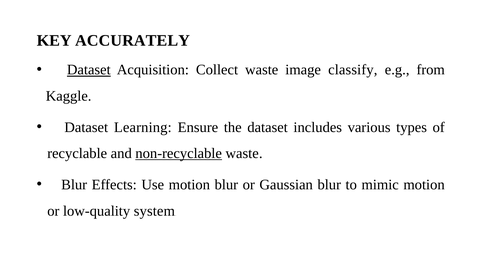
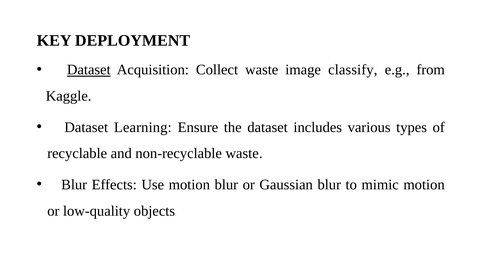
ACCURATELY: ACCURATELY -> DEPLOYMENT
non-recyclable underline: present -> none
system: system -> objects
